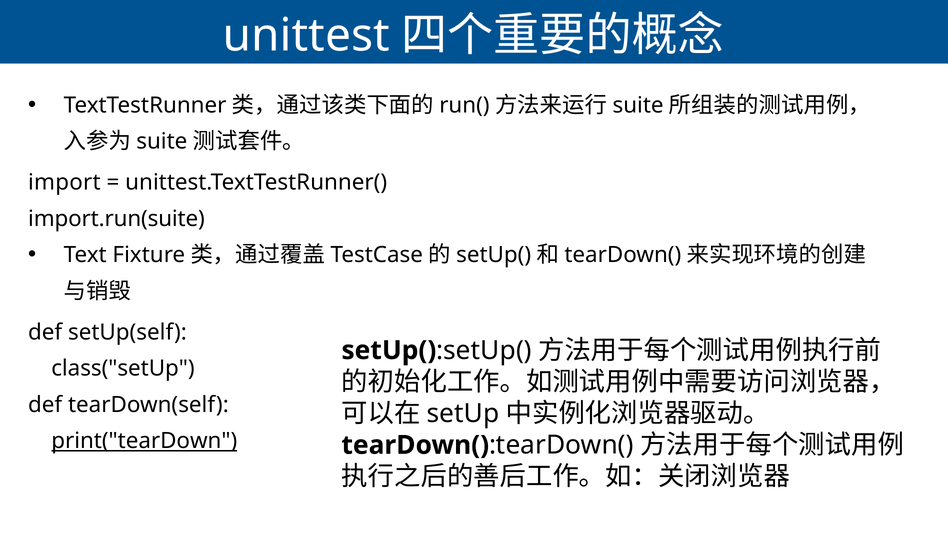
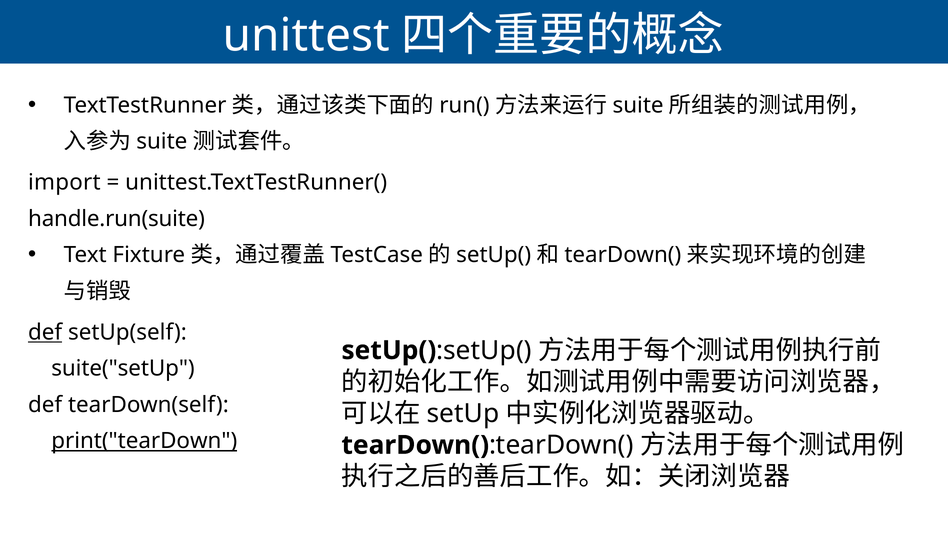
import.run(suite: import.run(suite -> handle.run(suite
def at (45, 332) underline: none -> present
class("setUp: class("setUp -> suite("setUp
